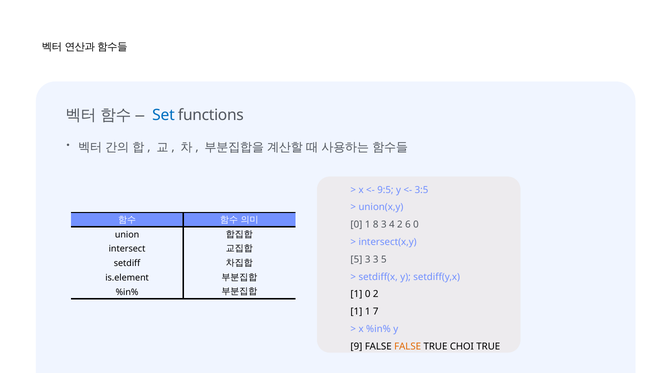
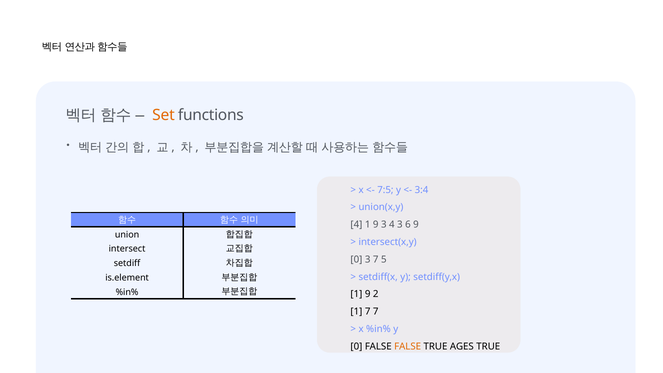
Set colour: blue -> orange
9:5: 9:5 -> 7:5
3:5: 3:5 -> 3:4
0 at (356, 225): 0 -> 4
8 at (376, 225): 8 -> 9
4 2: 2 -> 3
6 0: 0 -> 9
5 at (356, 259): 5 -> 0
3 3: 3 -> 7
0 at (368, 294): 0 -> 9
1 1: 1 -> 7
9 at (356, 346): 9 -> 0
CHOI: CHOI -> AGES
